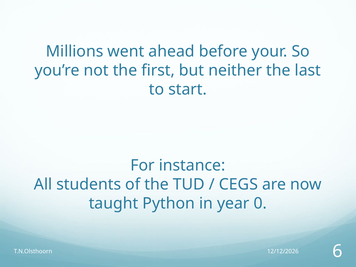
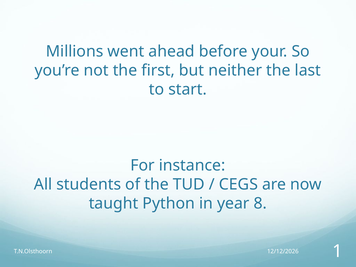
0: 0 -> 8
6: 6 -> 1
